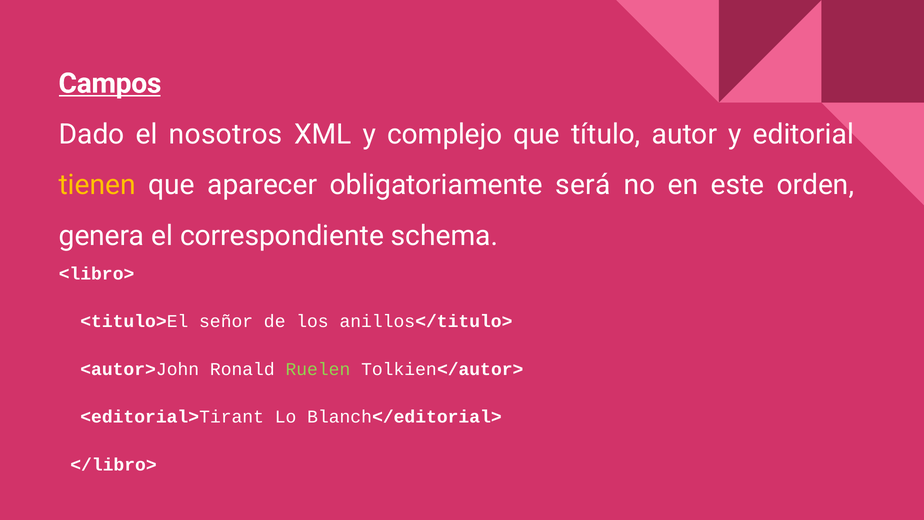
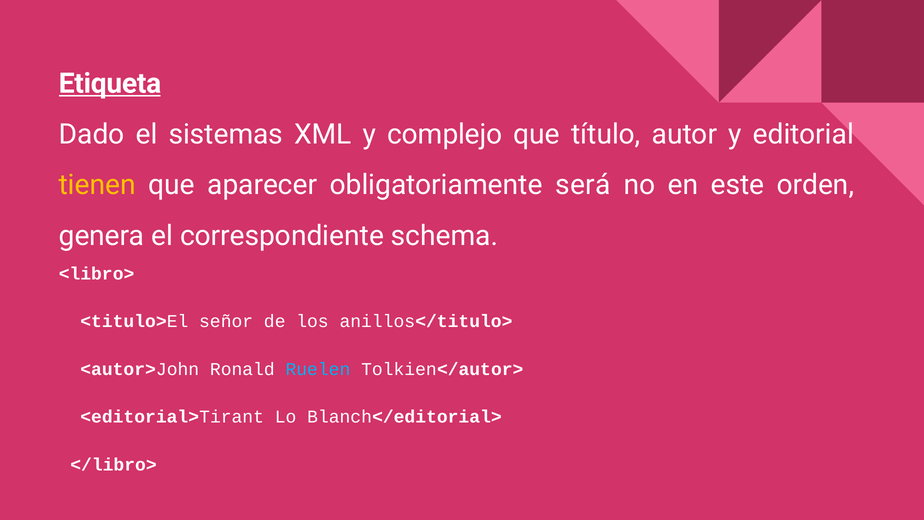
Campos: Campos -> Etiqueta
nosotros: nosotros -> sistemas
Ruelen colour: light green -> light blue
